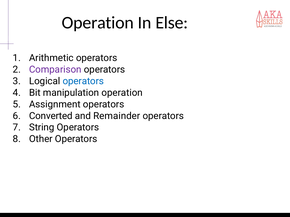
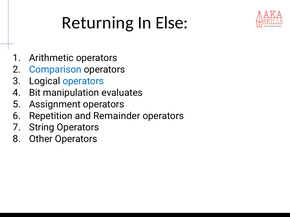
Operation at (98, 23): Operation -> Returning
Comparison colour: purple -> blue
manipulation operation: operation -> evaluates
Converted: Converted -> Repetition
